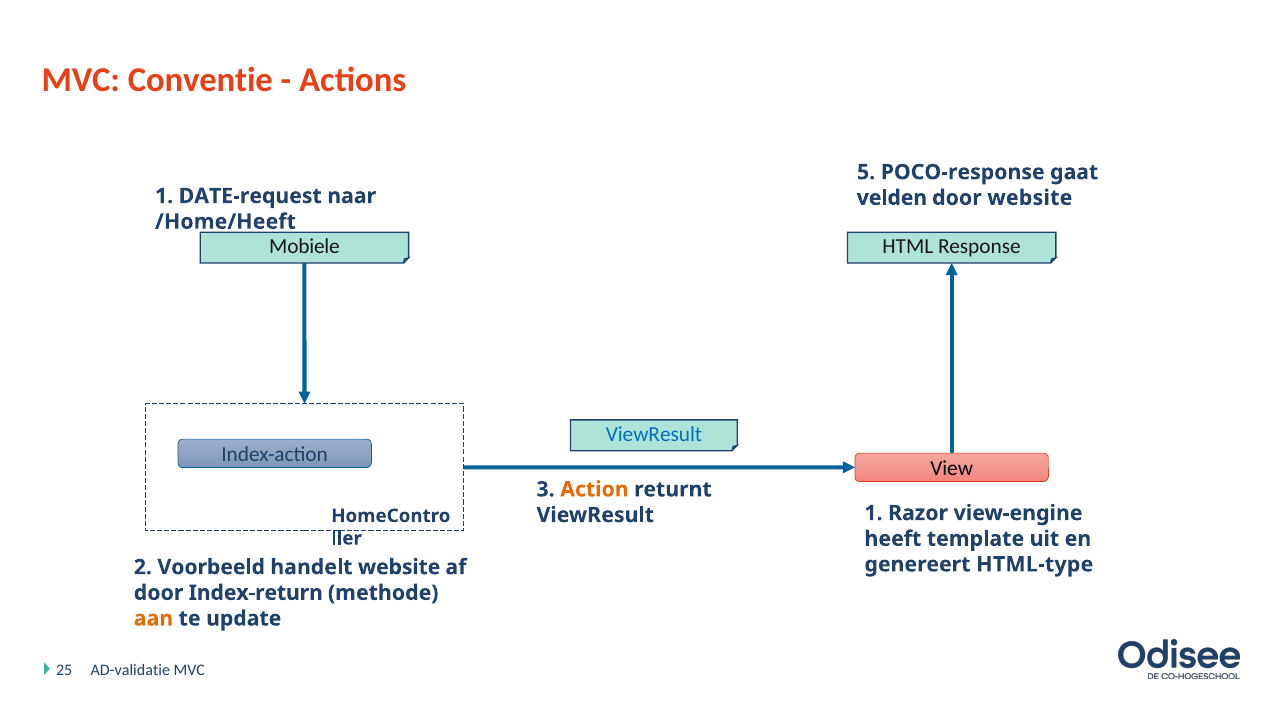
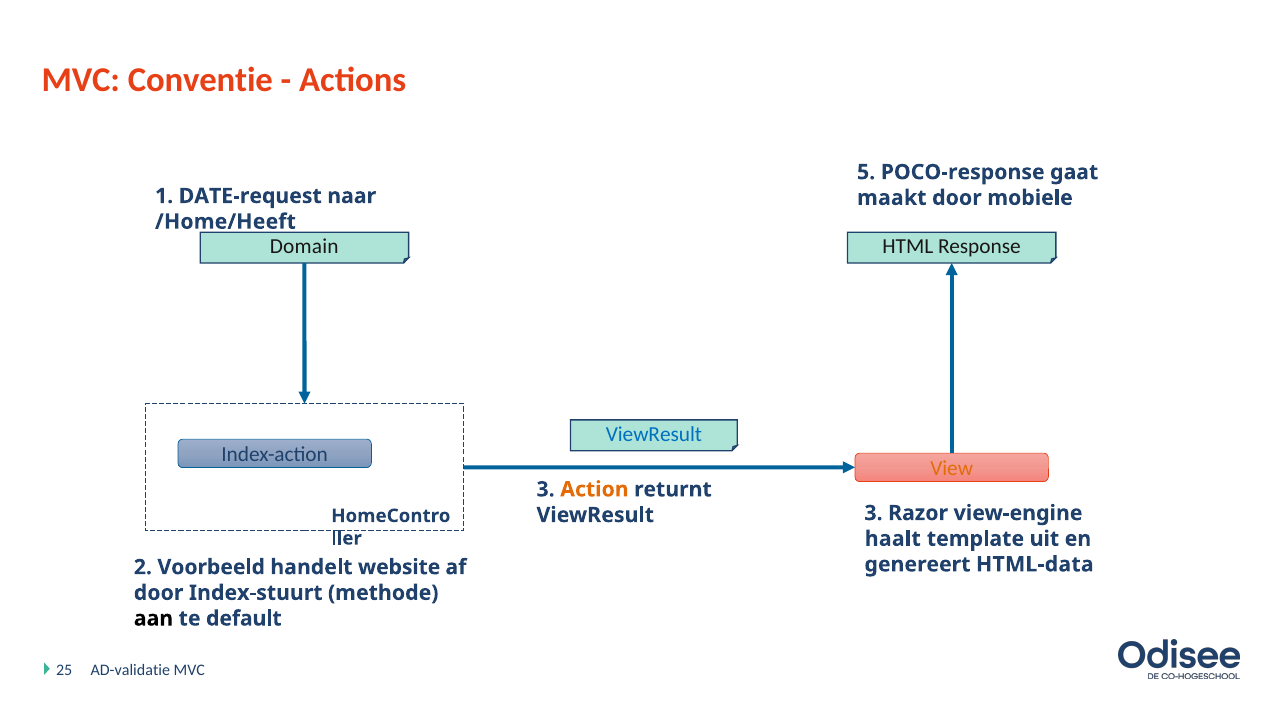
velden: velden -> maakt
door website: website -> mobiele
Mobiele: Mobiele -> Domain
View colour: black -> orange
1 at (874, 513): 1 -> 3
heeft: heeft -> haalt
HTML-type: HTML-type -> HTML-data
Index-return: Index-return -> Index-stuurt
aan colour: orange -> black
update: update -> default
